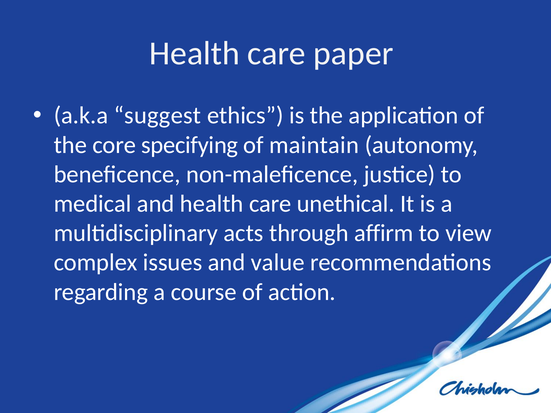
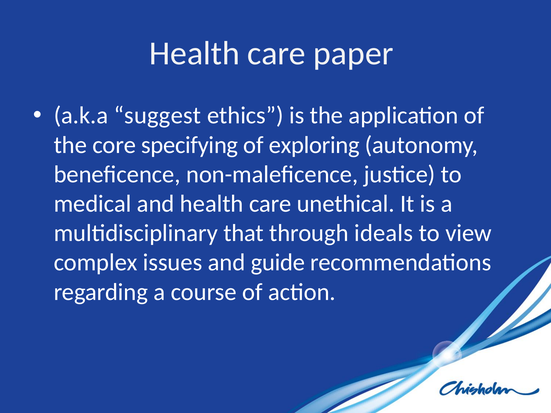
maintain: maintain -> exploring
acts: acts -> that
affirm: affirm -> ideals
value: value -> guide
